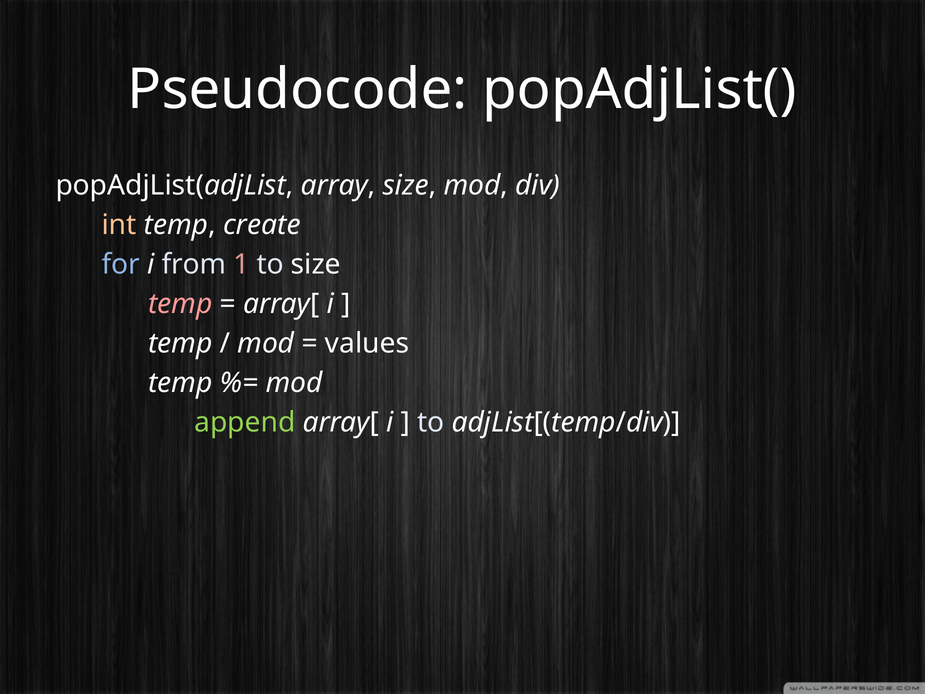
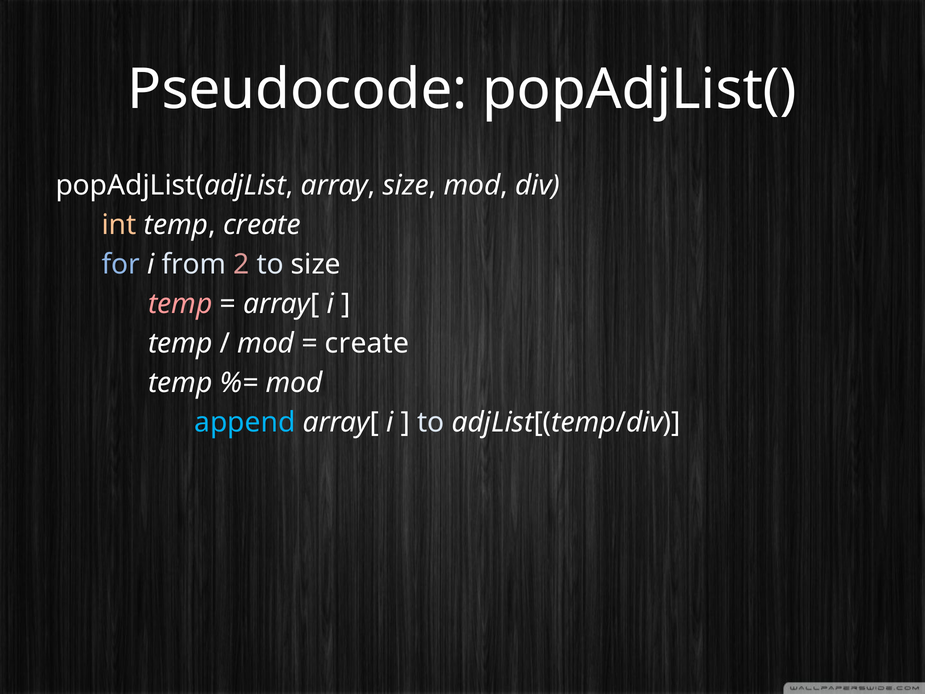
1: 1 -> 2
values at (367, 343): values -> create
append colour: light green -> light blue
